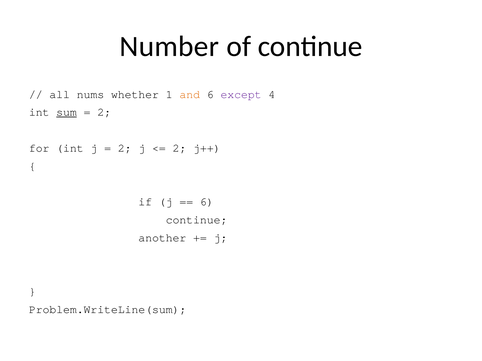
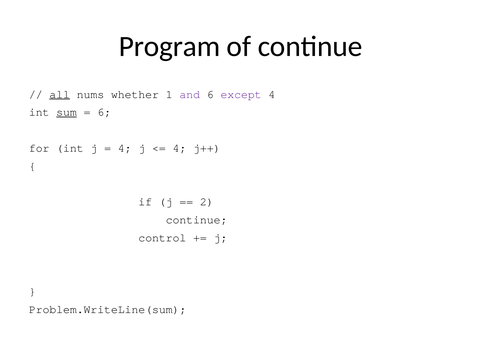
Number: Number -> Program
all underline: none -> present
and colour: orange -> purple
2 at (104, 112): 2 -> 6
2 at (125, 148): 2 -> 4
2 at (179, 148): 2 -> 4
6 at (207, 202): 6 -> 2
another: another -> control
